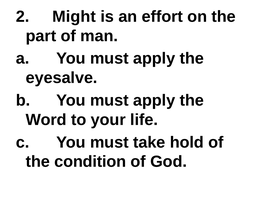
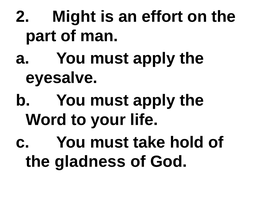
condition: condition -> gladness
